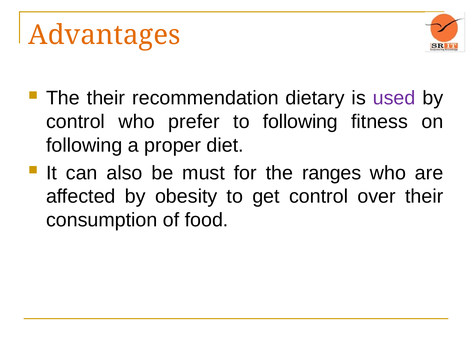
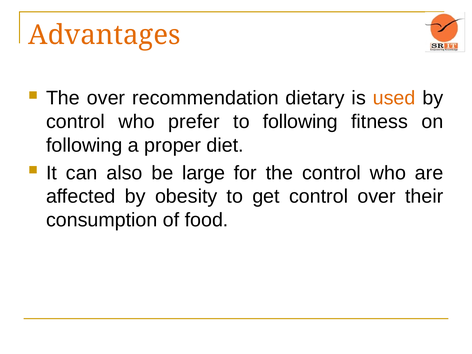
The their: their -> over
used colour: purple -> orange
must: must -> large
the ranges: ranges -> control
